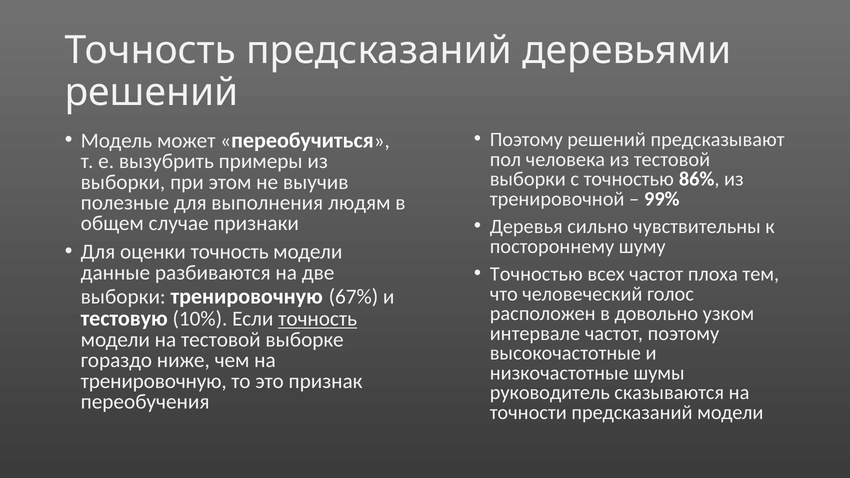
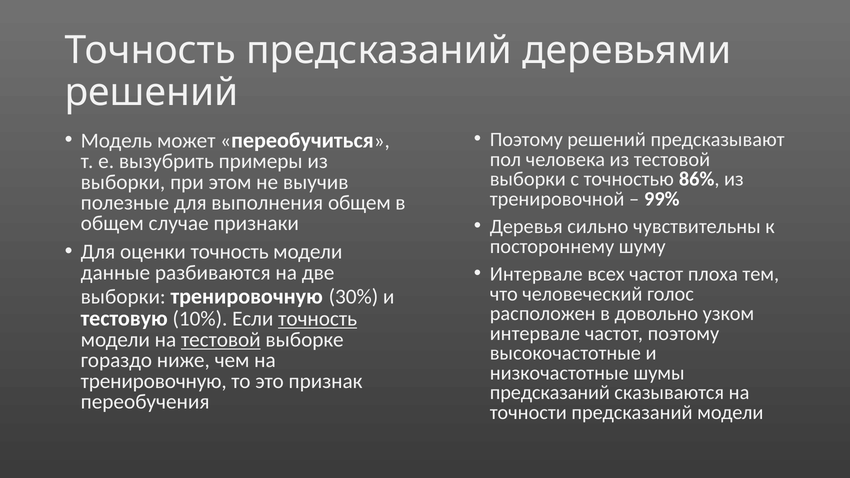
выполнения людям: людям -> общем
Точностью at (536, 274): Точностью -> Интервале
67%: 67% -> 30%
тестовой at (221, 340) underline: none -> present
руководитель at (550, 393): руководитель -> предсказаний
